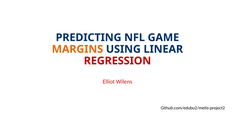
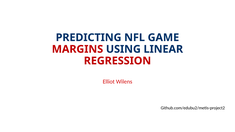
MARGINS colour: orange -> red
